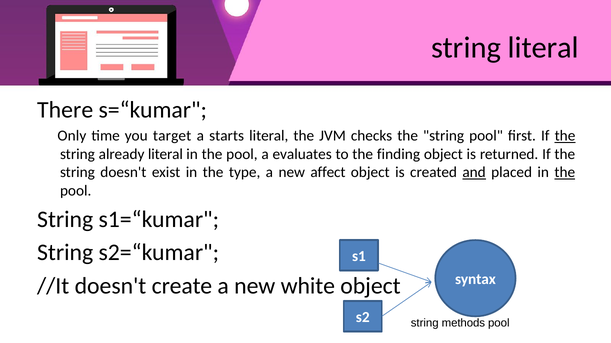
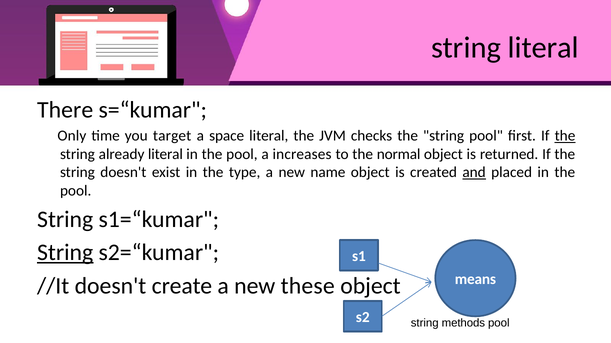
starts: starts -> space
evaluates: evaluates -> increases
finding: finding -> normal
affect: affect -> name
the at (565, 173) underline: present -> none
String at (65, 253) underline: none -> present
white: white -> these
syntax: syntax -> means
